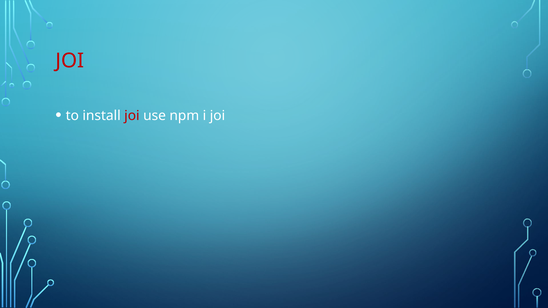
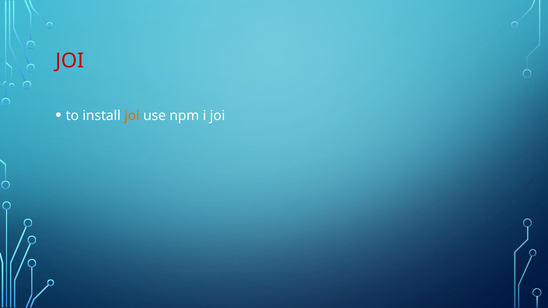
joi at (132, 116) colour: red -> orange
